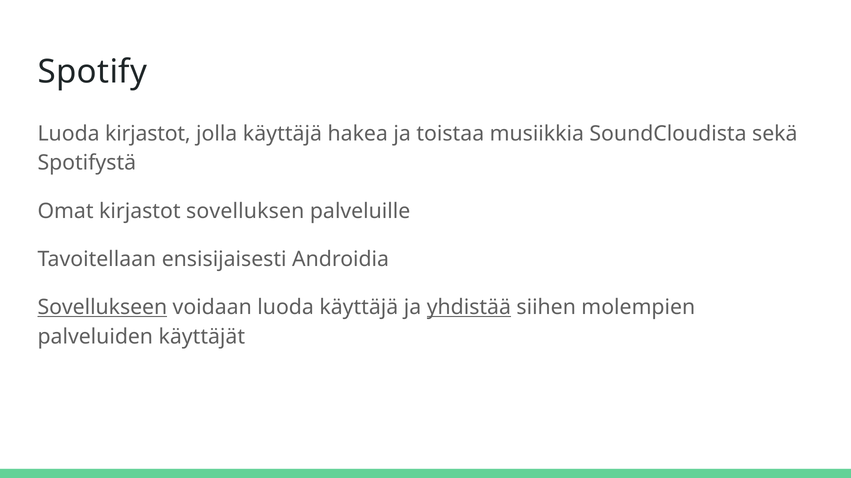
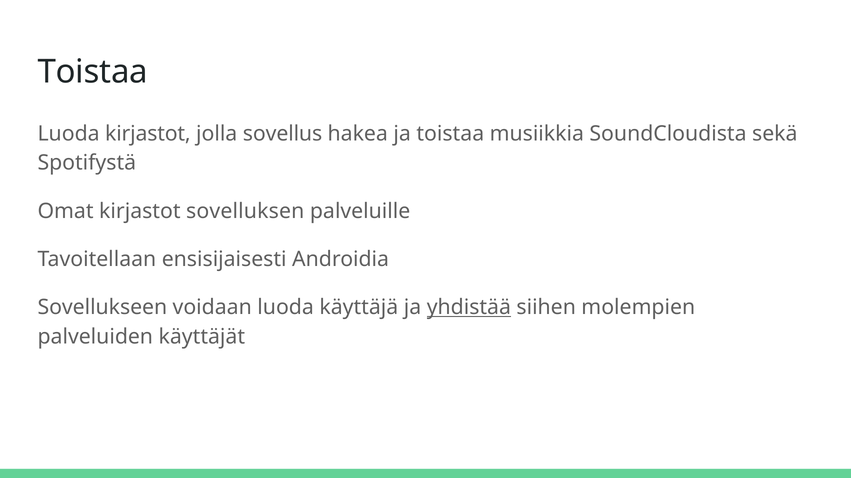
Spotify at (92, 72): Spotify -> Toistaa
jolla käyttäjä: käyttäjä -> sovellus
Sovellukseen underline: present -> none
